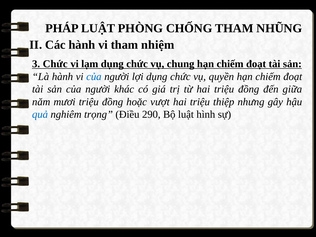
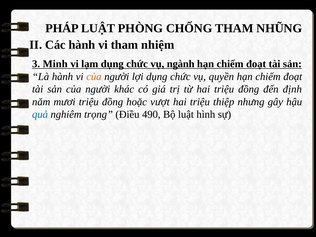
3 Chức: Chức -> Minh
chung: chung -> ngành
của at (94, 77) colour: blue -> orange
giữa: giữa -> định
290: 290 -> 490
